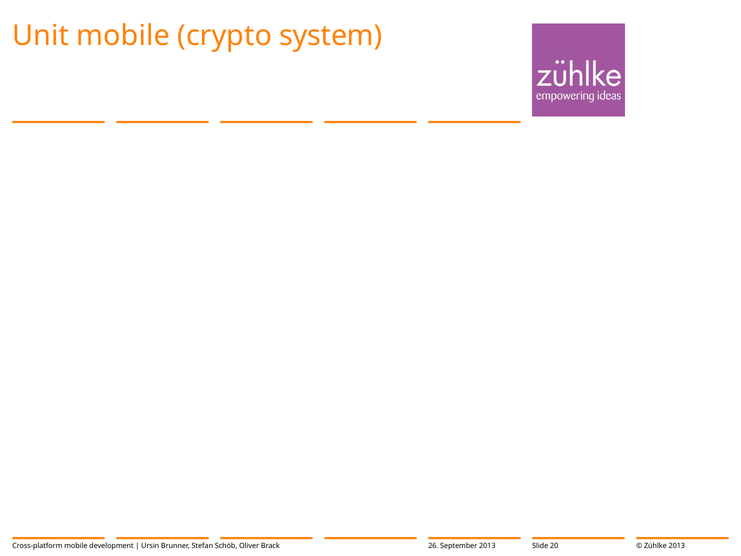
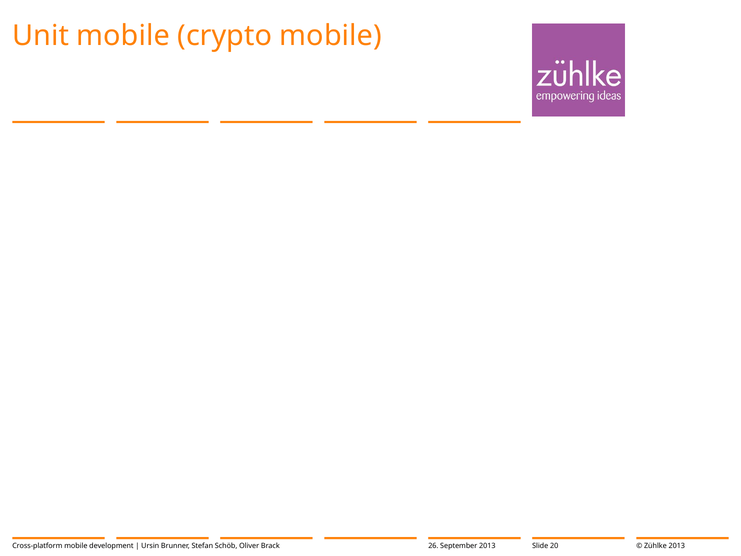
crypto system: system -> mobile
